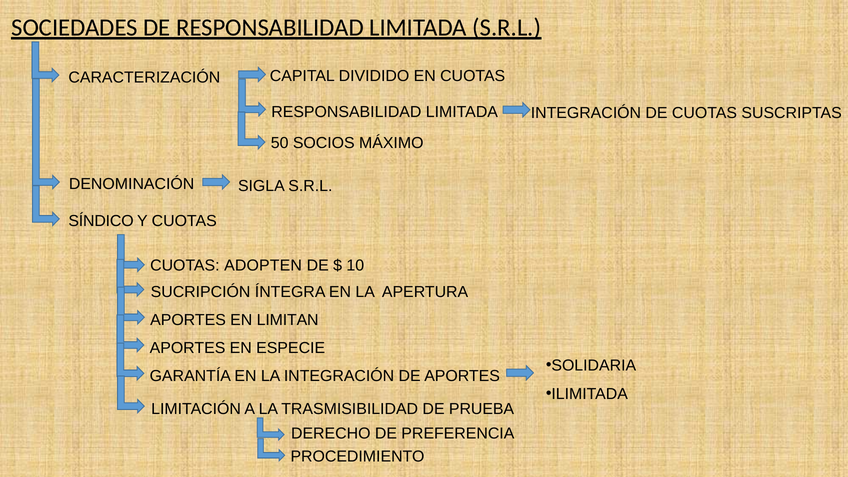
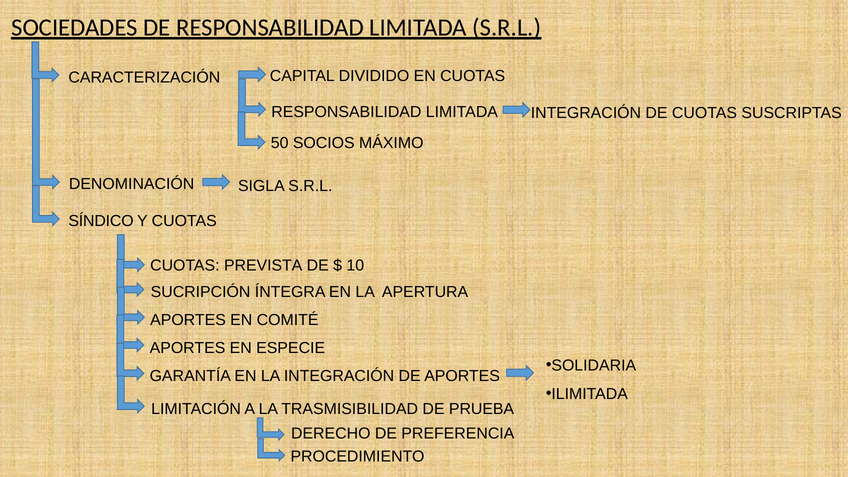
ADOPTEN: ADOPTEN -> PREVISTA
LIMITAN: LIMITAN -> COMITÉ
